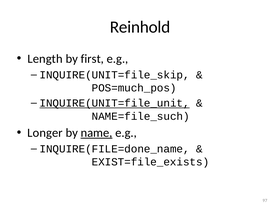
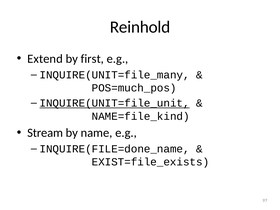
Length: Length -> Extend
INQUIRE(UNIT=file_skip: INQUIRE(UNIT=file_skip -> INQUIRE(UNIT=file_many
NAME=file_such: NAME=file_such -> NAME=file_kind
Longer: Longer -> Stream
name underline: present -> none
